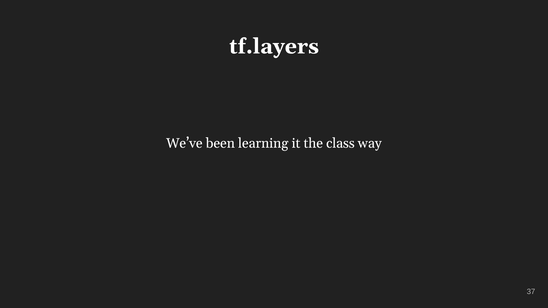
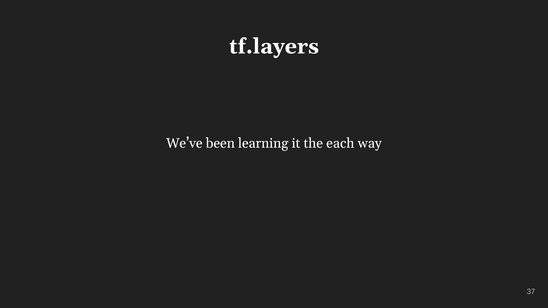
class: class -> each
